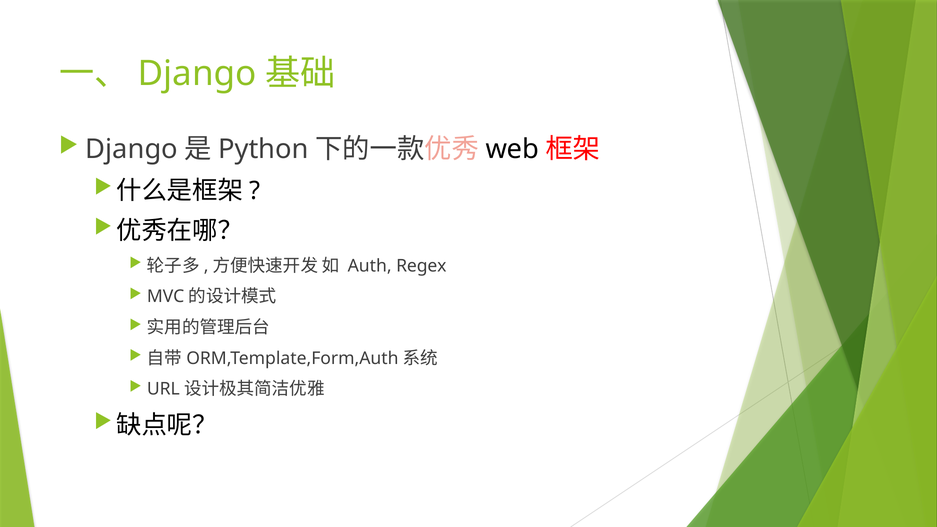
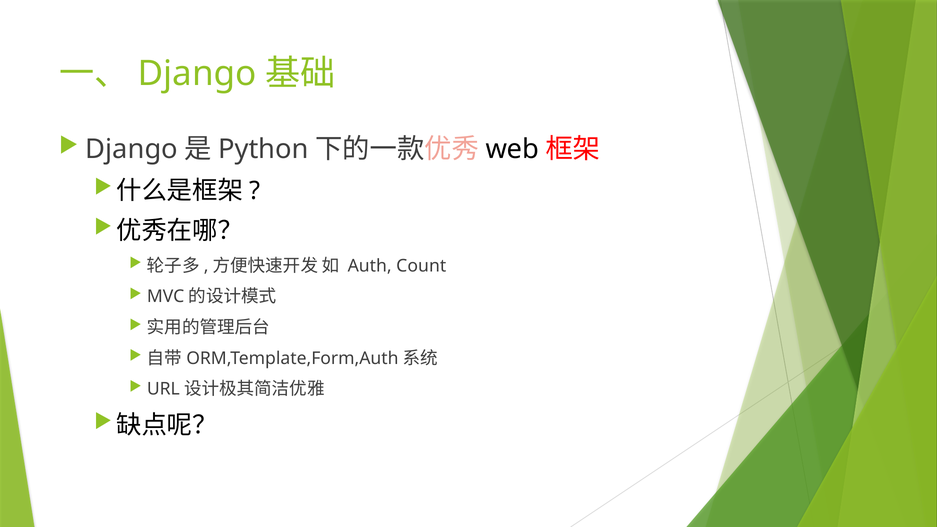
Regex: Regex -> Count
